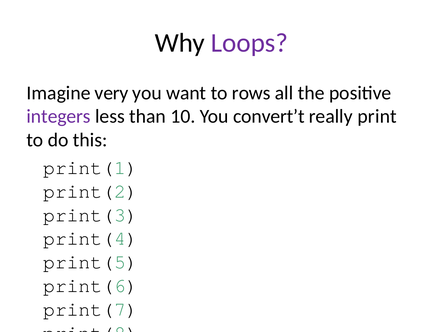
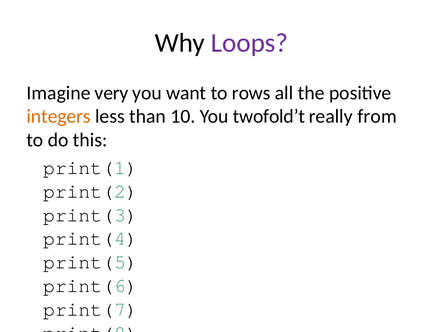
integers colour: purple -> orange
convert’t: convert’t -> twofold’t
print: print -> from
